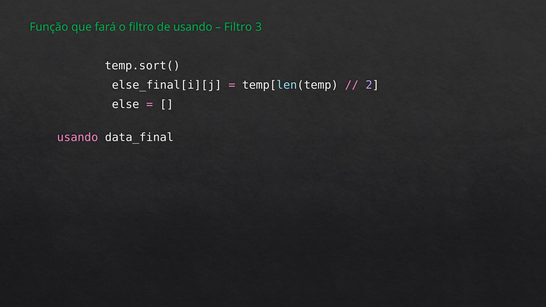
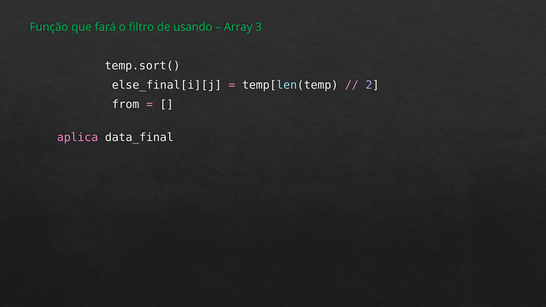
Filtro at (238, 27): Filtro -> Array
else: else -> from
usando at (78, 138): usando -> aplica
